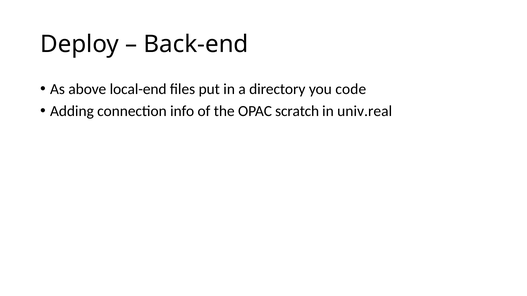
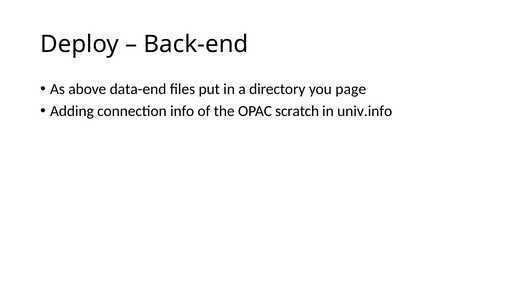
local-end: local-end -> data-end
code: code -> page
univ.real: univ.real -> univ.info
